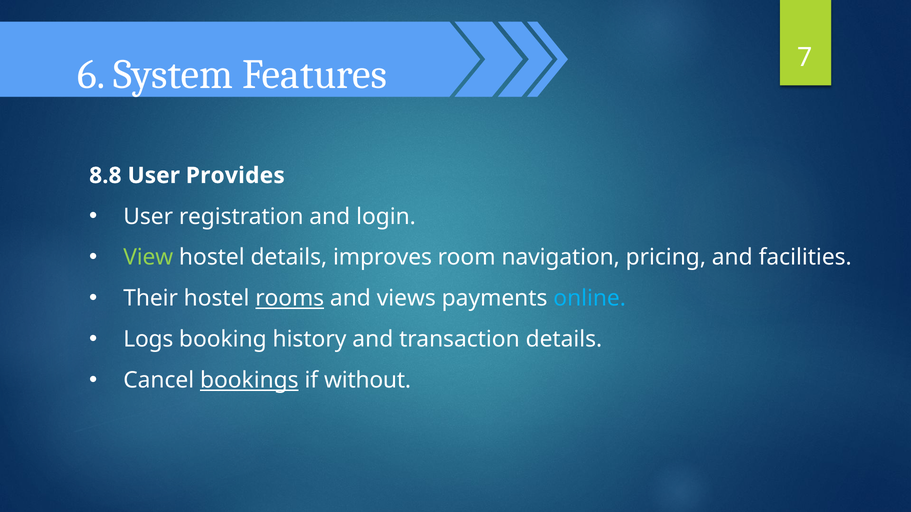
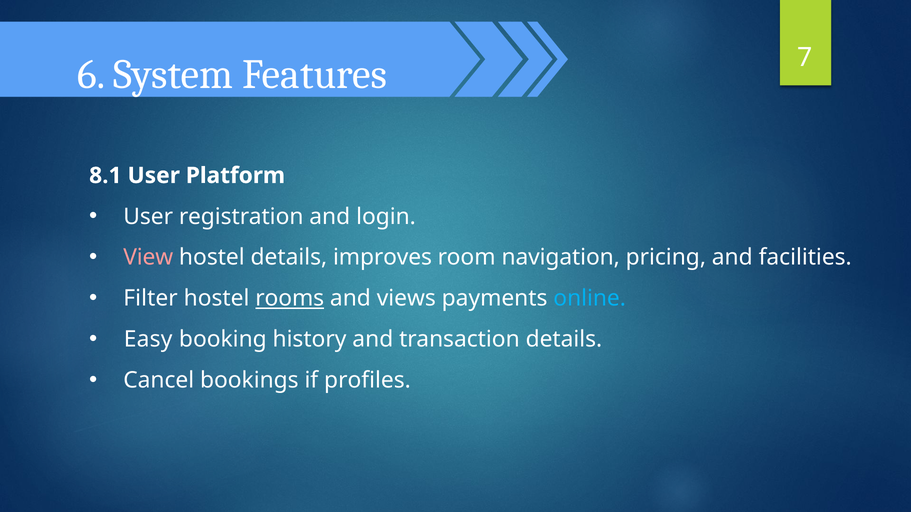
8.8: 8.8 -> 8.1
Provides: Provides -> Platform
View colour: light green -> pink
Their: Their -> Filter
Logs: Logs -> Easy
bookings underline: present -> none
without: without -> profiles
